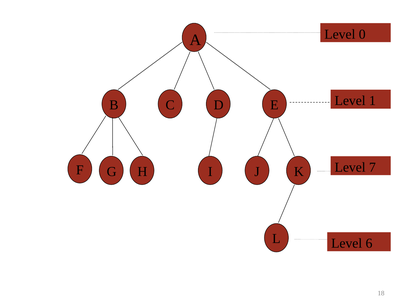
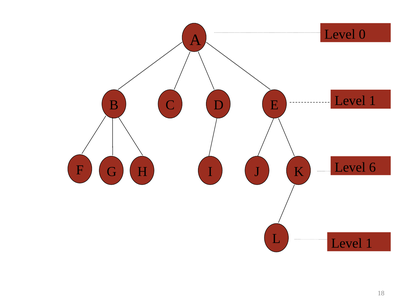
7: 7 -> 6
6 at (369, 243): 6 -> 1
